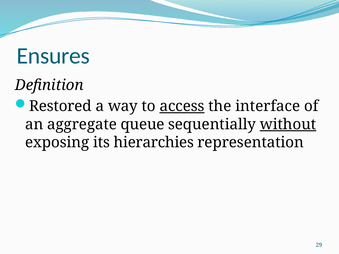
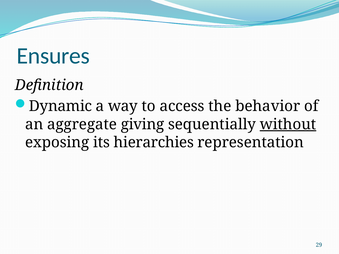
Restored: Restored -> Dynamic
access underline: present -> none
interface: interface -> behavior
queue: queue -> giving
